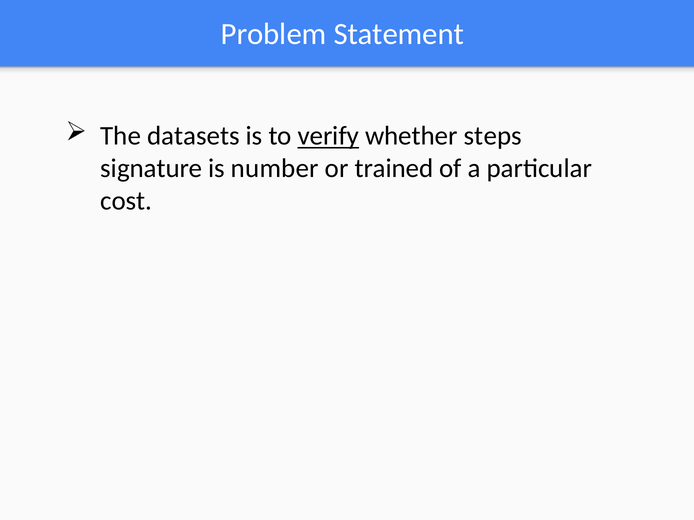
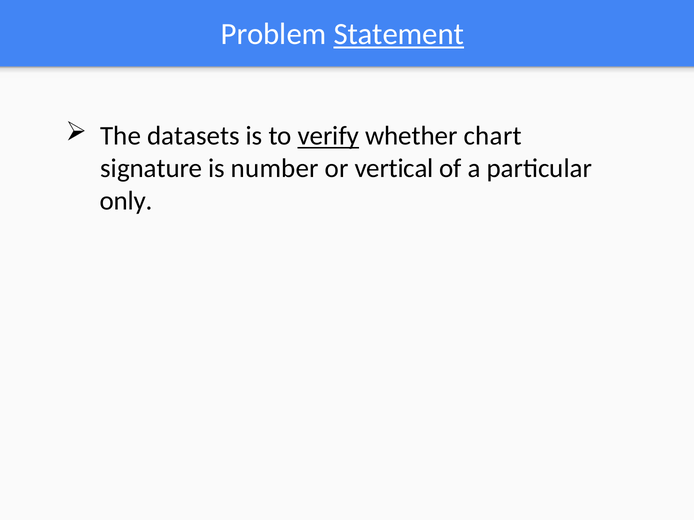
Statement underline: none -> present
steps: steps -> chart
trained: trained -> vertical
cost: cost -> only
